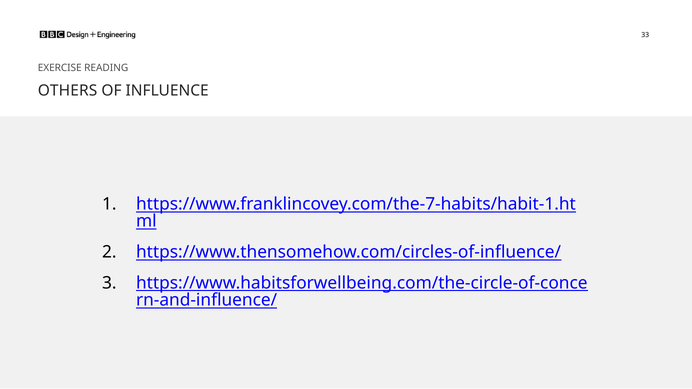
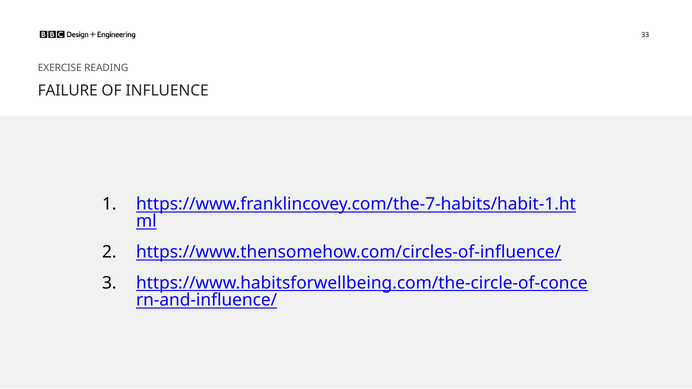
OTHERS: OTHERS -> FAILURE
